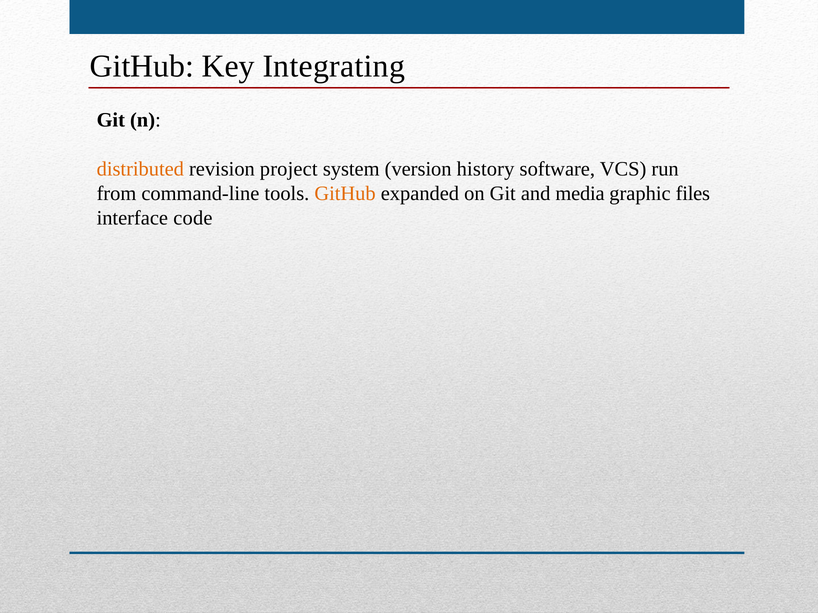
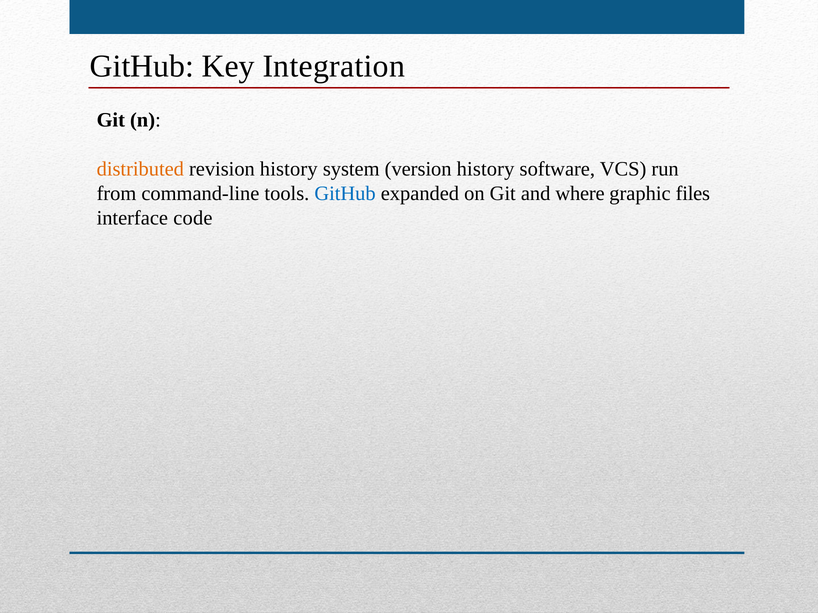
Integrating: Integrating -> Integration
revision project: project -> history
GitHub at (345, 194) colour: orange -> blue
media: media -> where
